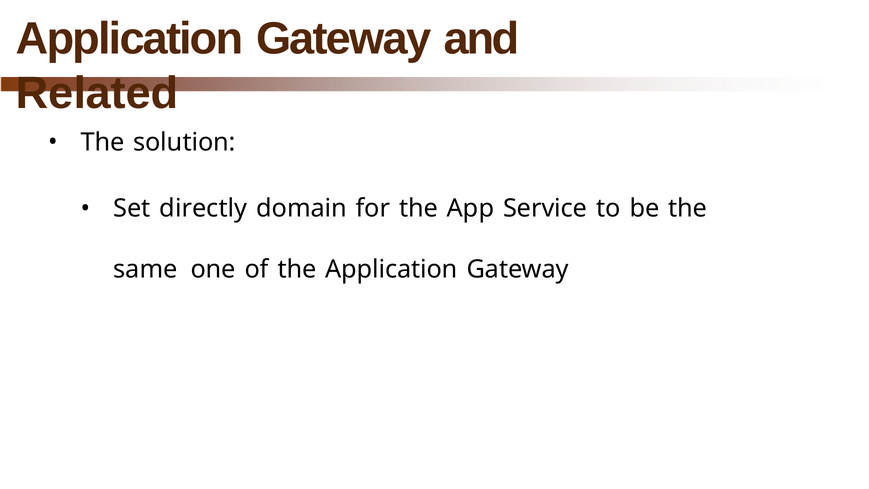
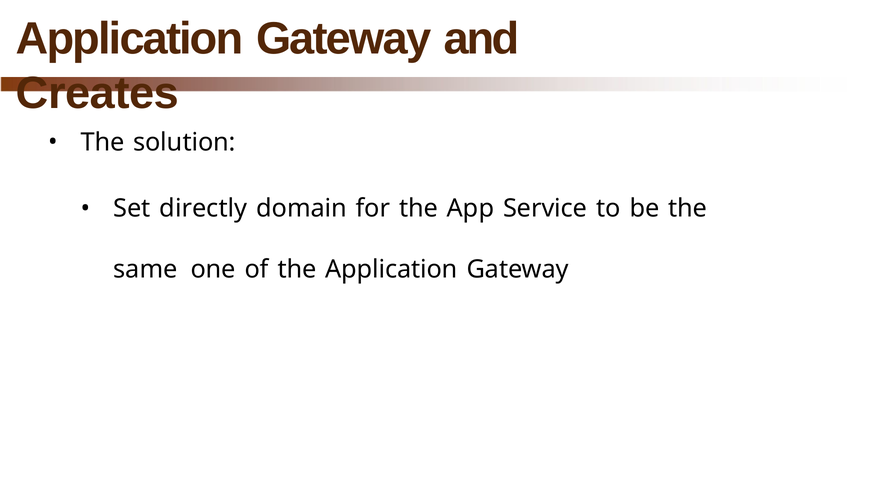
Related: Related -> Creates
